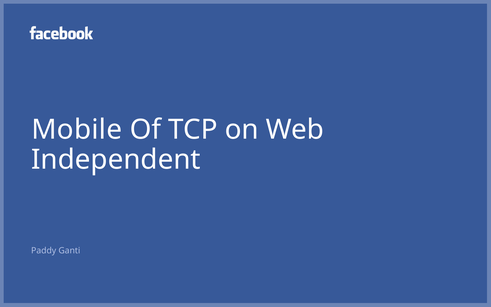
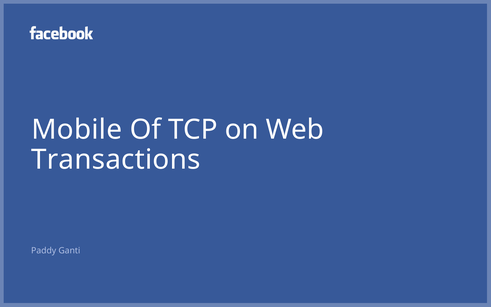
Independent: Independent -> Transactions
